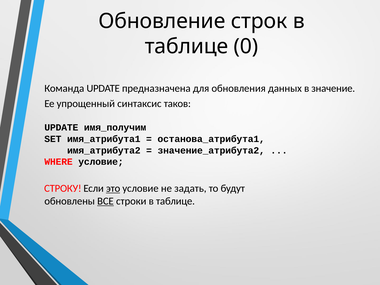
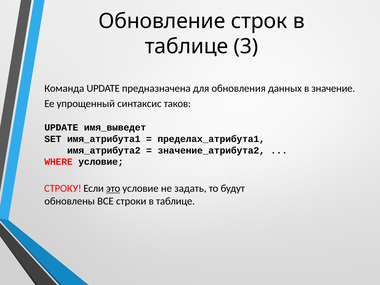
0: 0 -> 3
имя_получим: имя_получим -> имя_выведет
останова_атрибута1: останова_атрибута1 -> пределах_атрибута1
ВСЕ underline: present -> none
